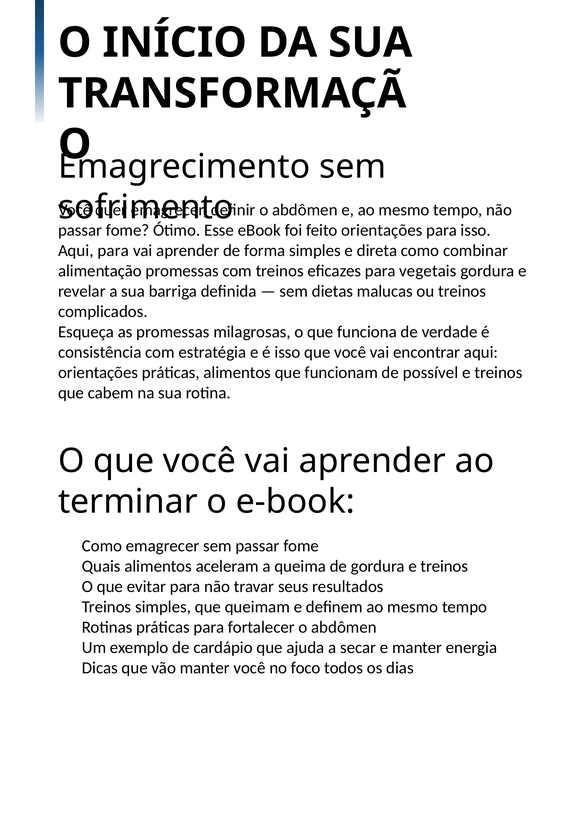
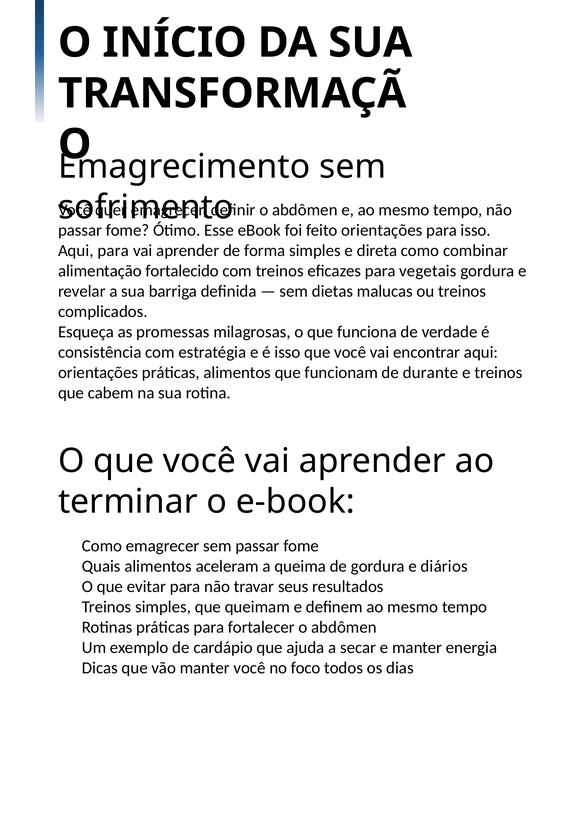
alimentação promessas: promessas -> fortalecido
possível: possível -> durante
gordura e treinos: treinos -> diários
